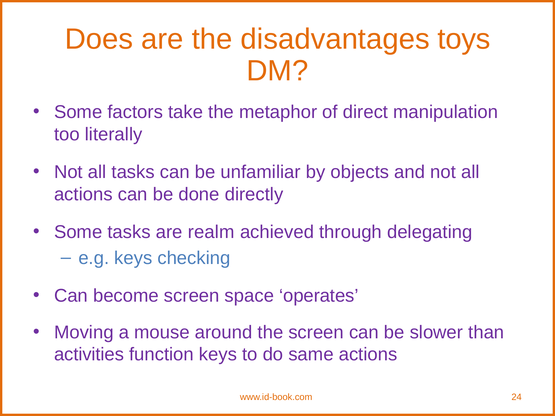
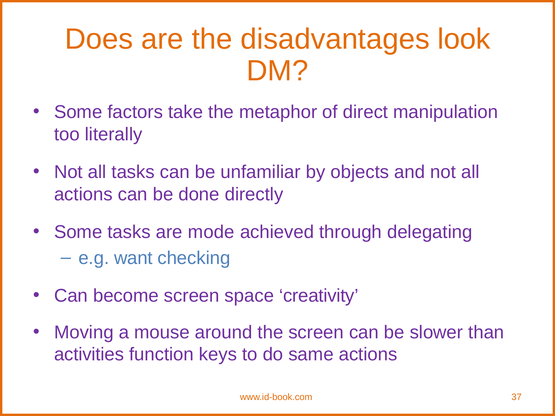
toys: toys -> look
realm: realm -> mode
e.g keys: keys -> want
operates: operates -> creativity
24: 24 -> 37
